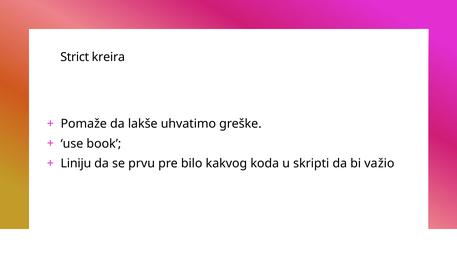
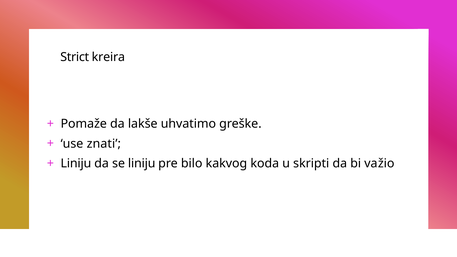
book: book -> znati
se prvu: prvu -> liniju
